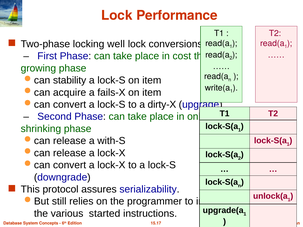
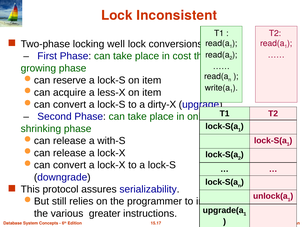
Performance: Performance -> Inconsistent
stability: stability -> reserve
fails-X: fails-X -> less-X
started: started -> greater
